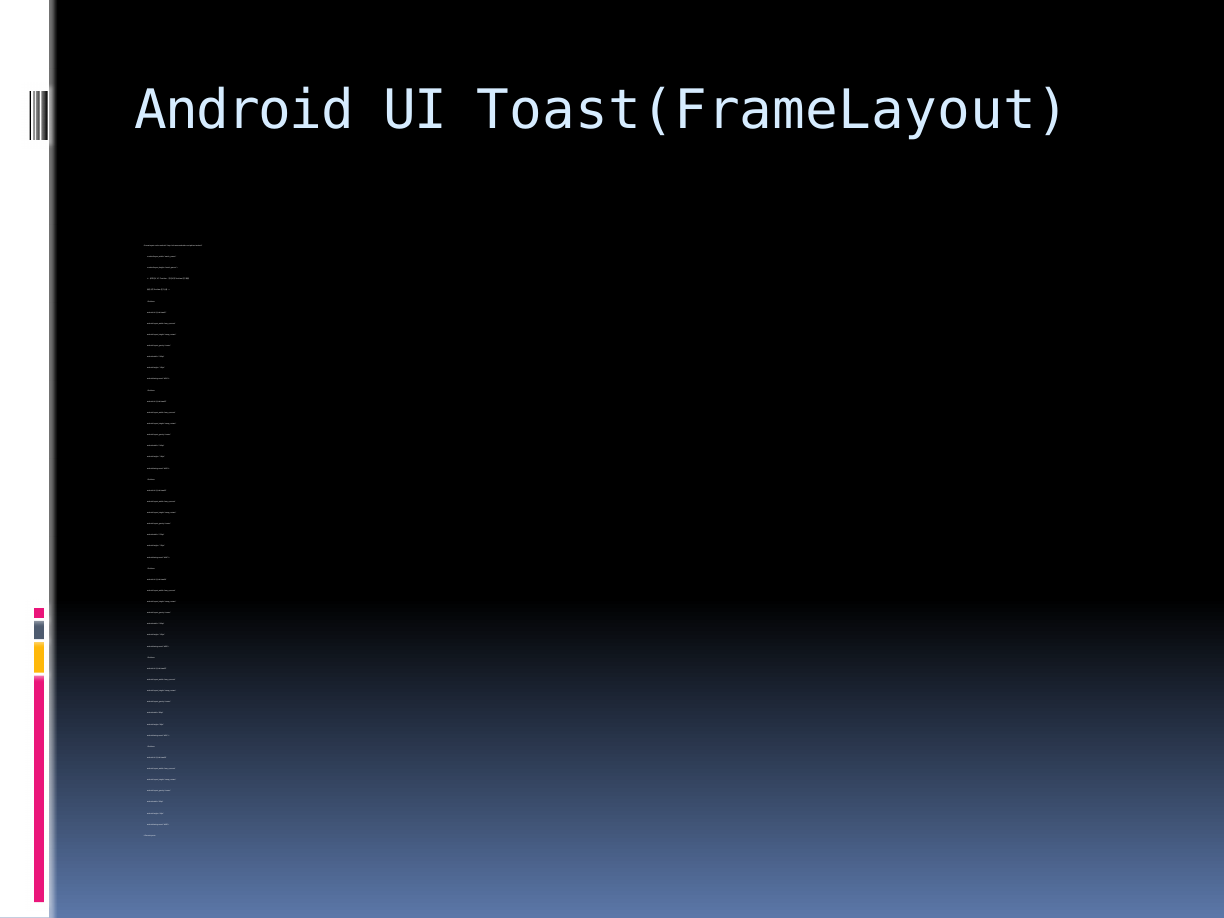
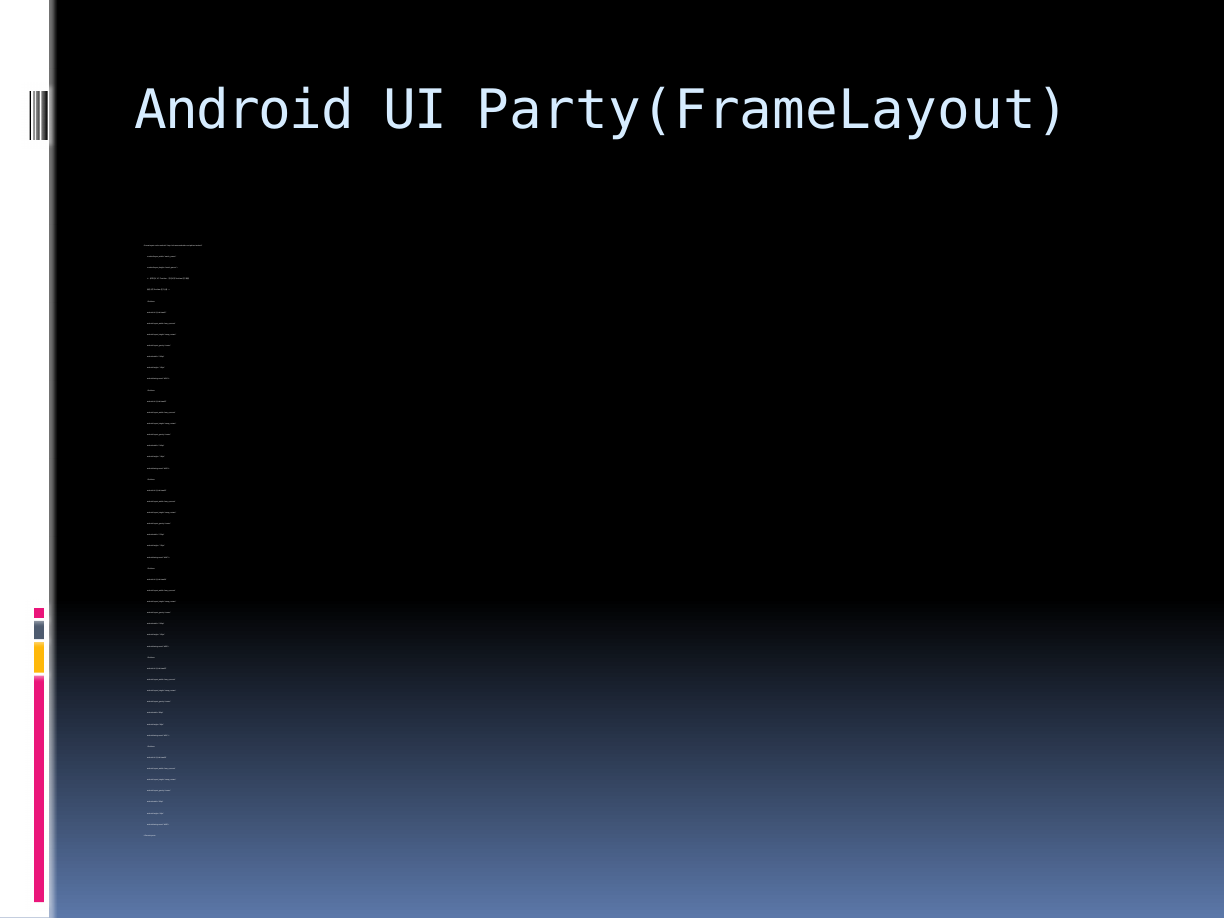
Toast(FrameLayout: Toast(FrameLayout -> Party(FrameLayout
